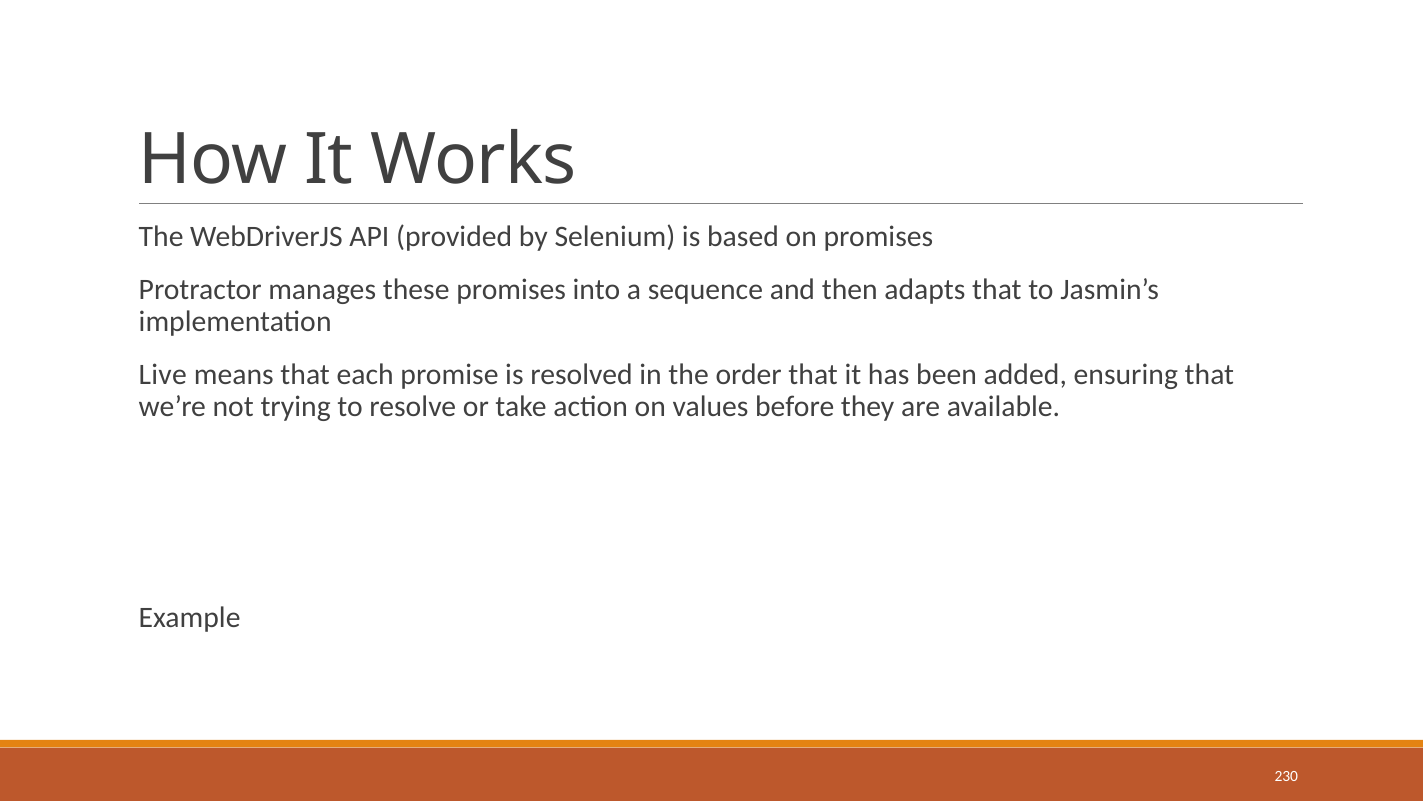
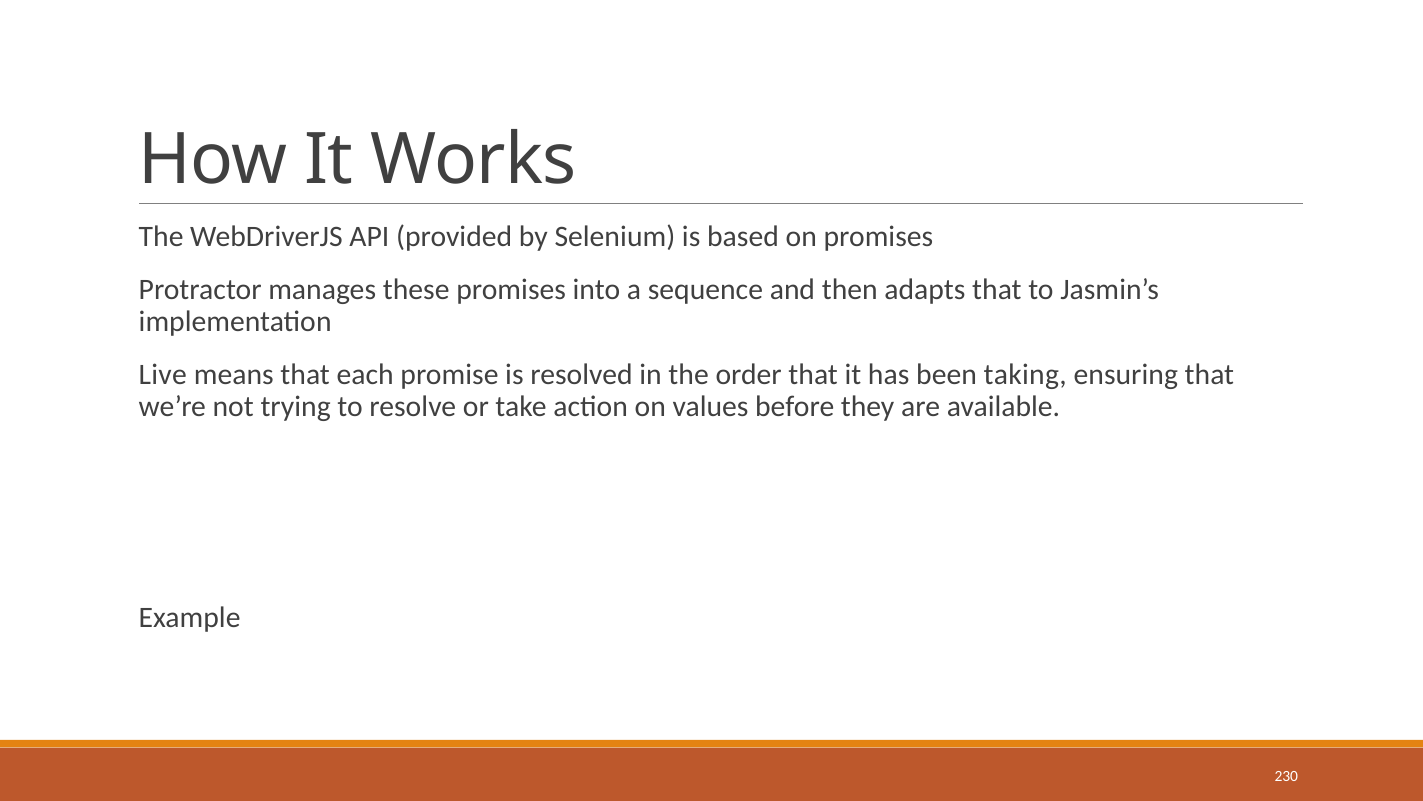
added: added -> taking
